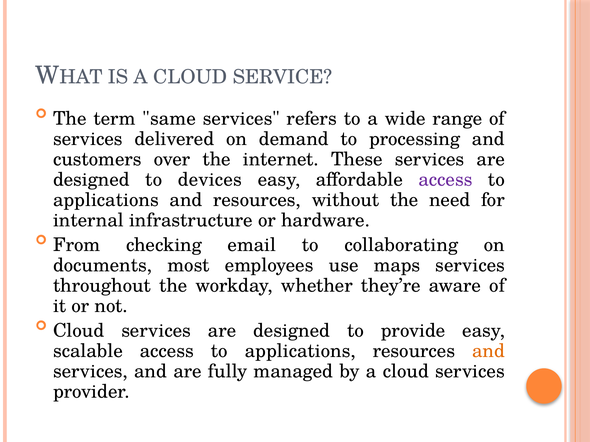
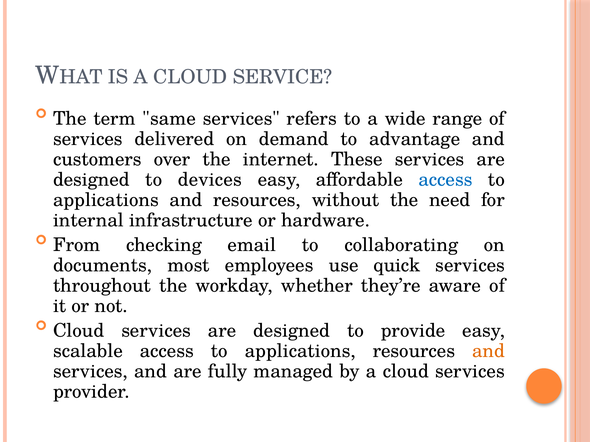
processing: processing -> advantage
access at (445, 180) colour: purple -> blue
maps: maps -> quick
